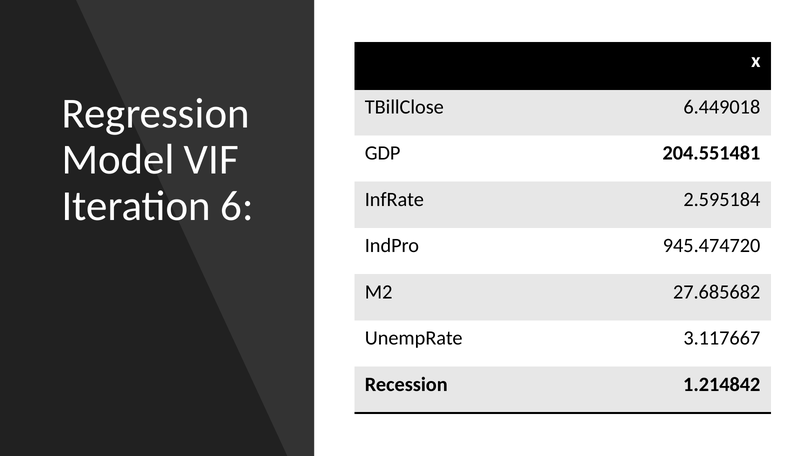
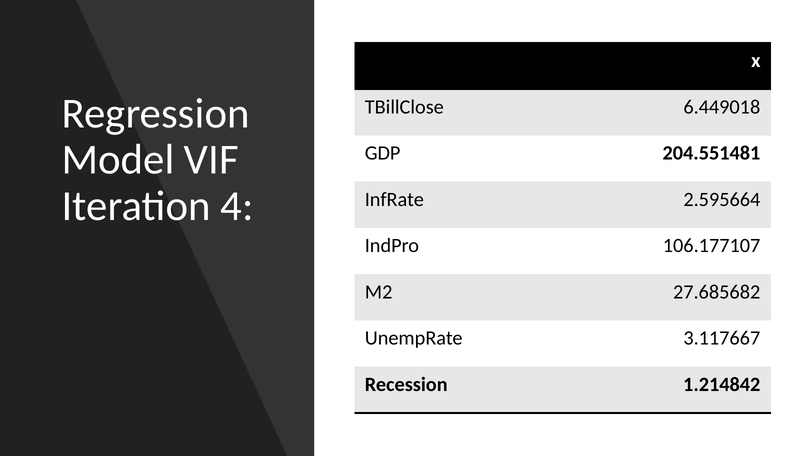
6: 6 -> 4
2.595184: 2.595184 -> 2.595664
945.474720: 945.474720 -> 106.177107
